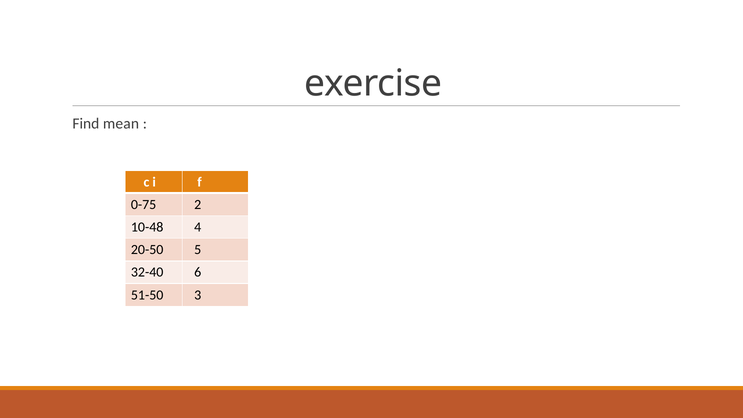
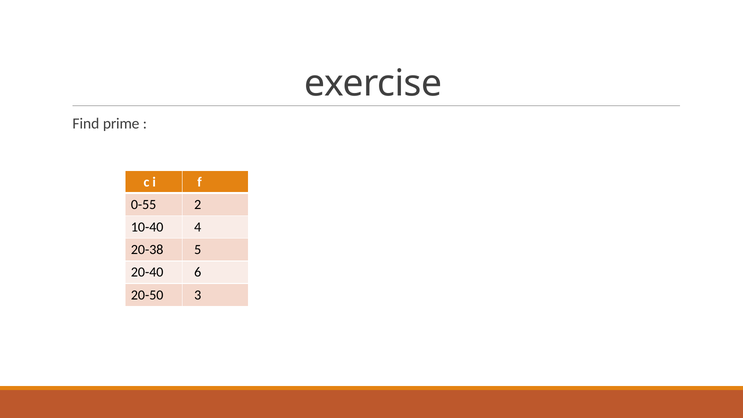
mean: mean -> prime
0-75: 0-75 -> 0-55
10-48: 10-48 -> 10-40
20-50: 20-50 -> 20-38
32-40: 32-40 -> 20-40
51-50: 51-50 -> 20-50
